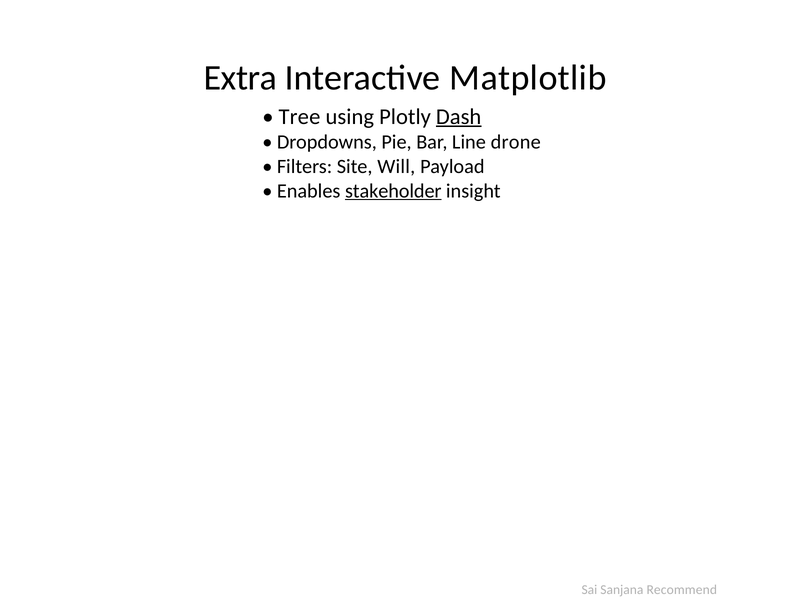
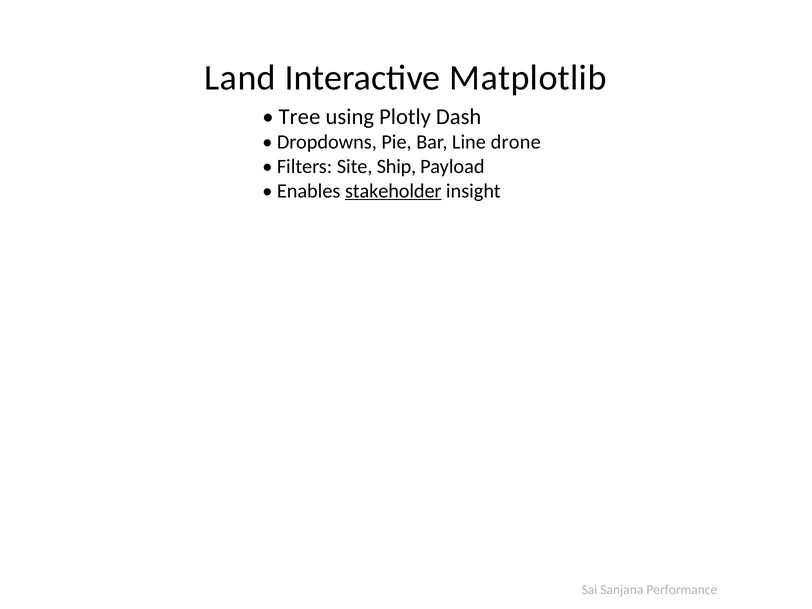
Extra: Extra -> Land
Dash underline: present -> none
Will: Will -> Ship
Recommend: Recommend -> Performance
